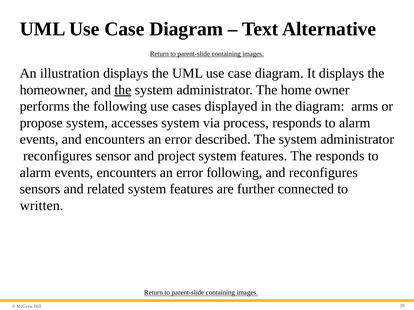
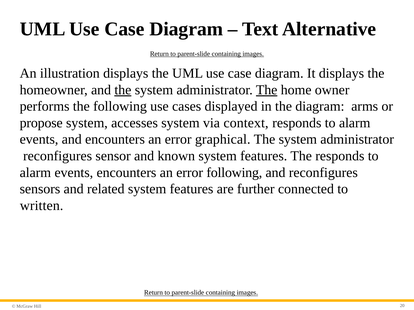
The at (267, 90) underline: none -> present
process: process -> context
described: described -> graphical
project: project -> known
